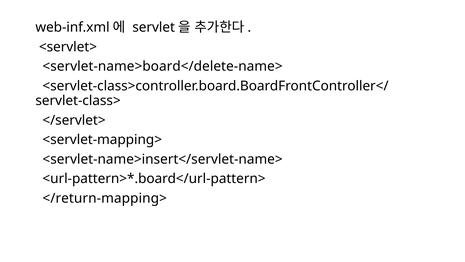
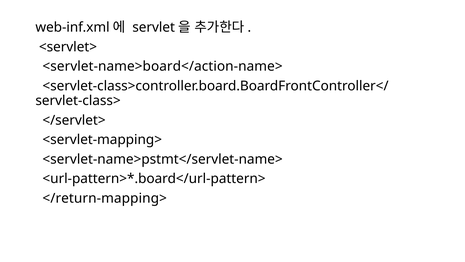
<servlet-name>board</delete-name>: <servlet-name>board</delete-name> -> <servlet-name>board</action-name>
<servlet-name>insert</servlet-name>: <servlet-name>insert</servlet-name> -> <servlet-name>pstmt</servlet-name>
